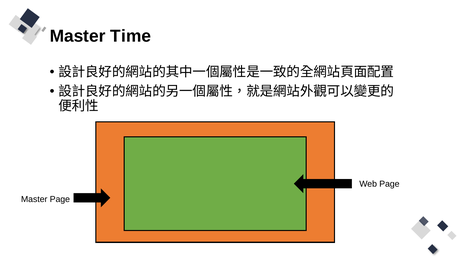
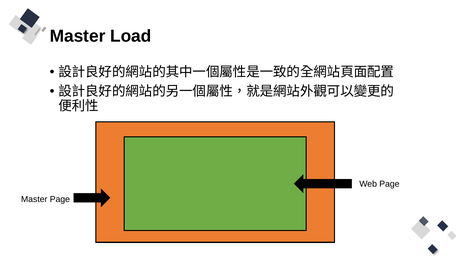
Time: Time -> Load
